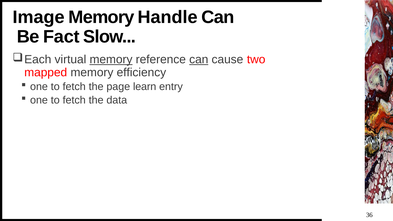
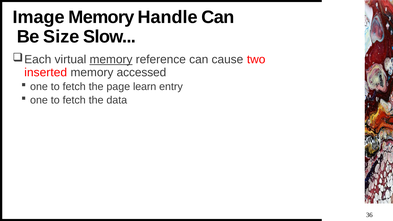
Fact: Fact -> Size
can at (199, 60) underline: present -> none
mapped: mapped -> inserted
efficiency: efficiency -> accessed
